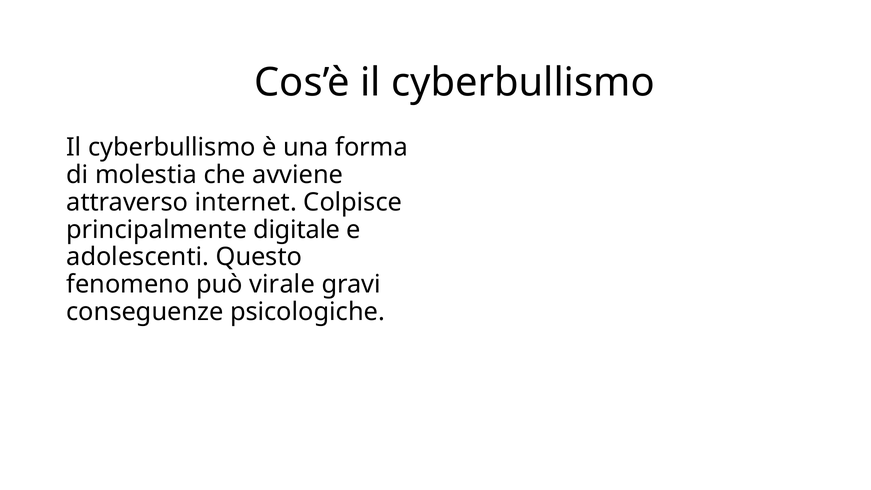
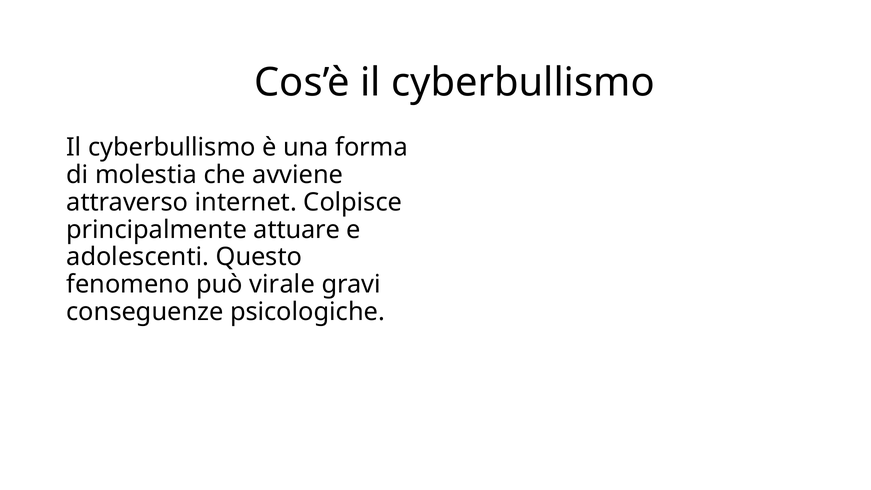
digitale: digitale -> attuare
